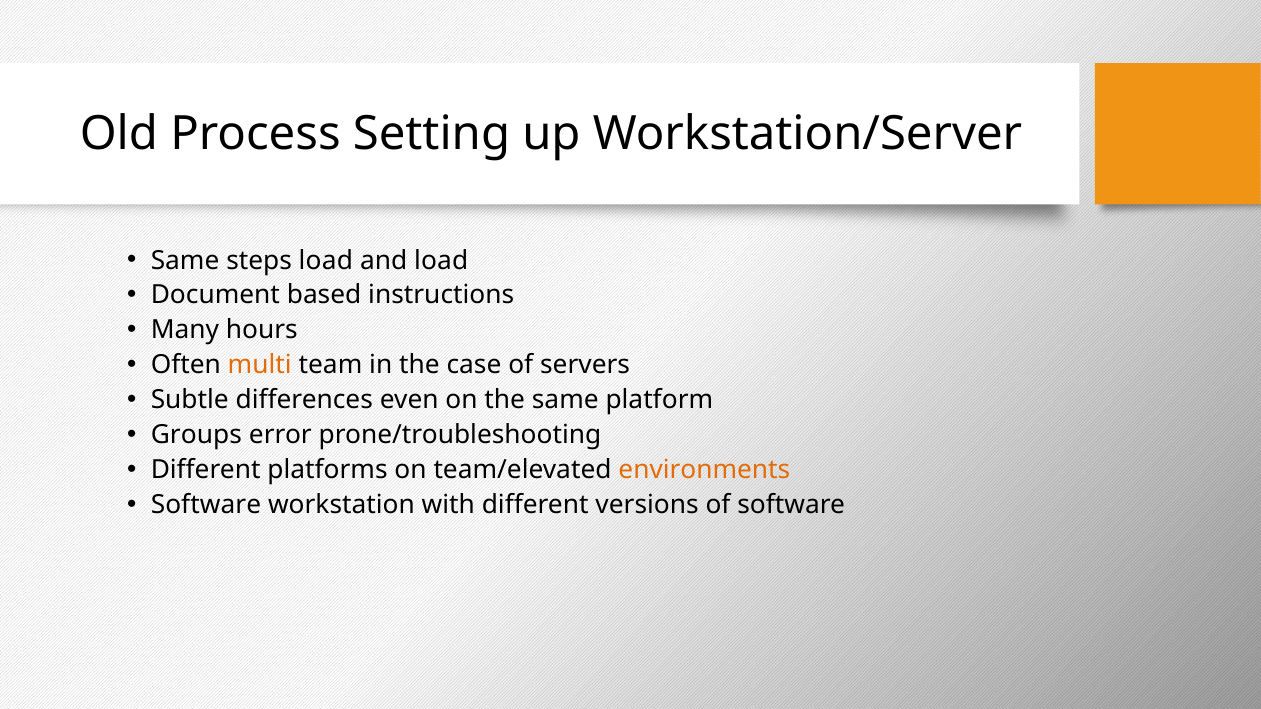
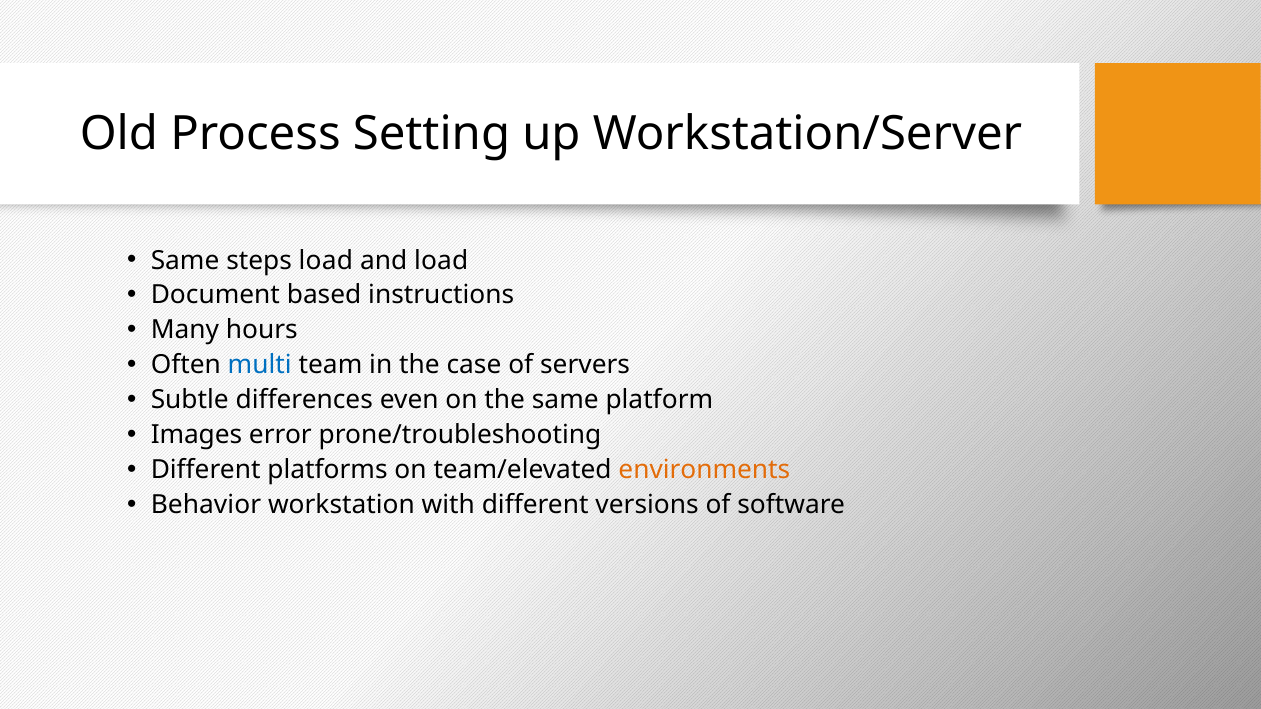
multi colour: orange -> blue
Groups: Groups -> Images
Software at (206, 505): Software -> Behavior
